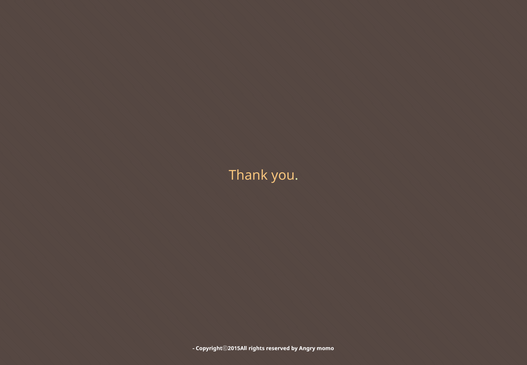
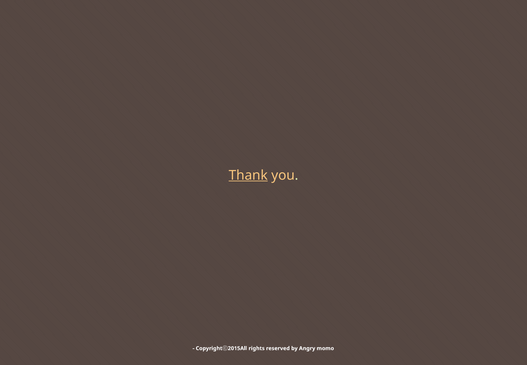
Thank underline: none -> present
